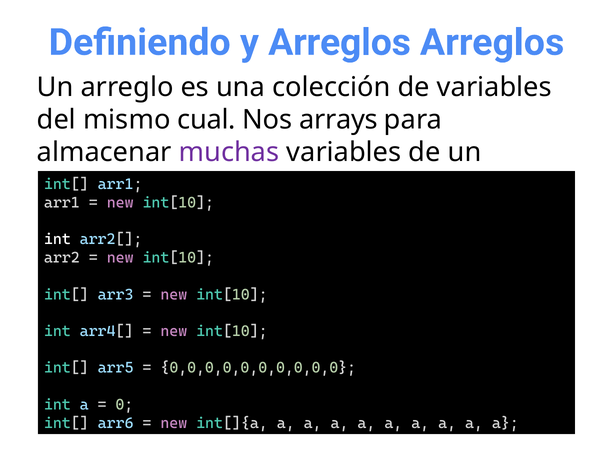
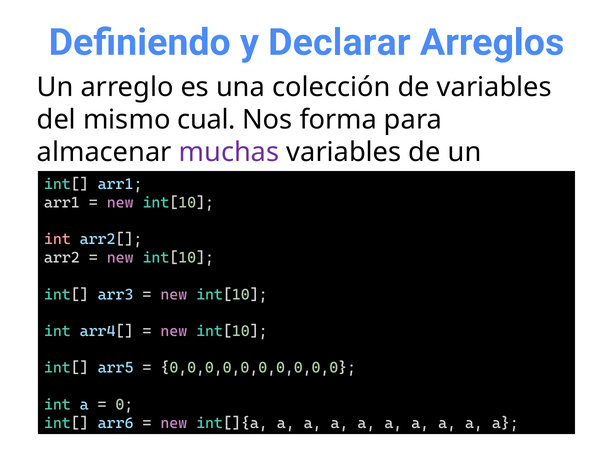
y Arreglos: Arreglos -> Declarar
arrays: arrays -> forma
int at (57, 240) colour: white -> pink
